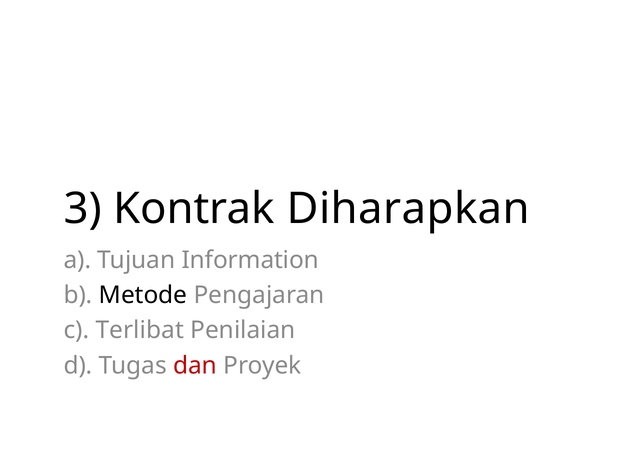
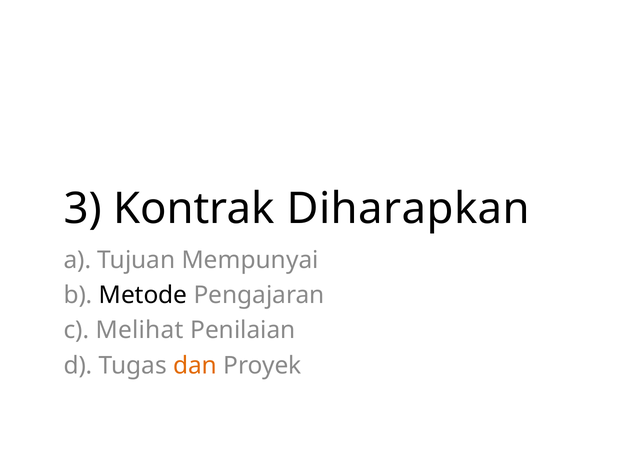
Information: Information -> Mempunyai
Terlibat: Terlibat -> Melihat
dan colour: red -> orange
